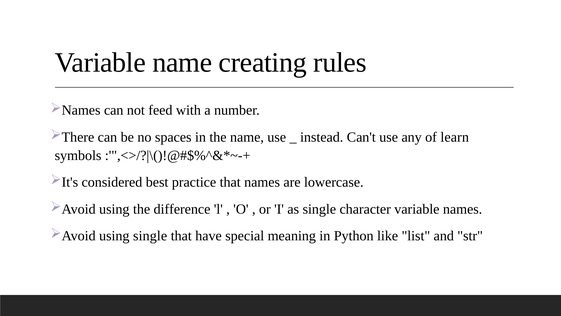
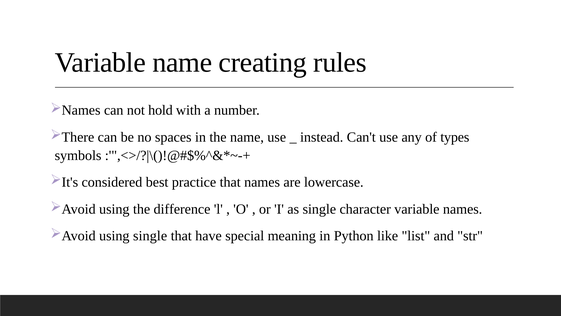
feed: feed -> hold
learn: learn -> types
